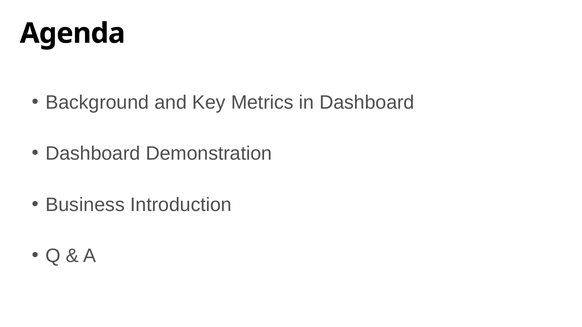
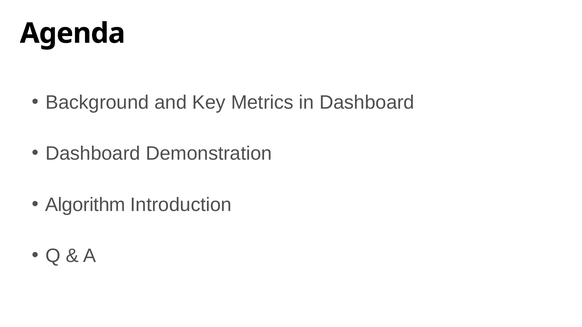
Business: Business -> Algorithm
